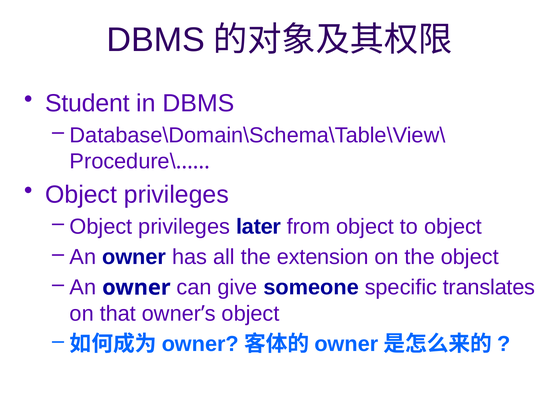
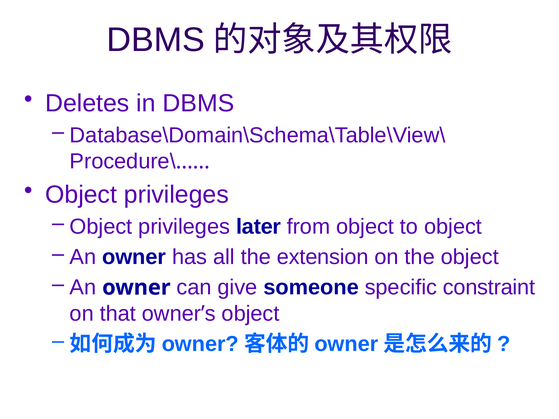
Student: Student -> Deletes
translates: translates -> constraint
